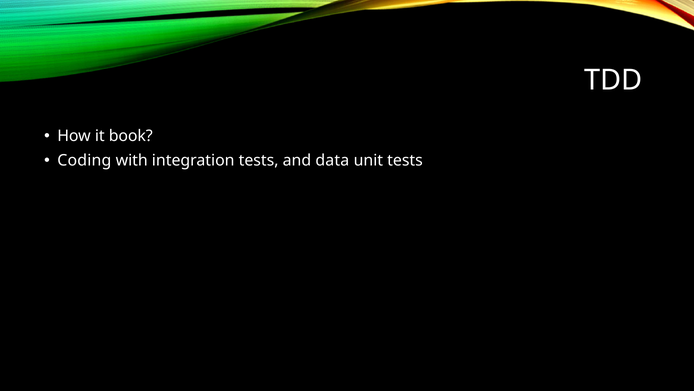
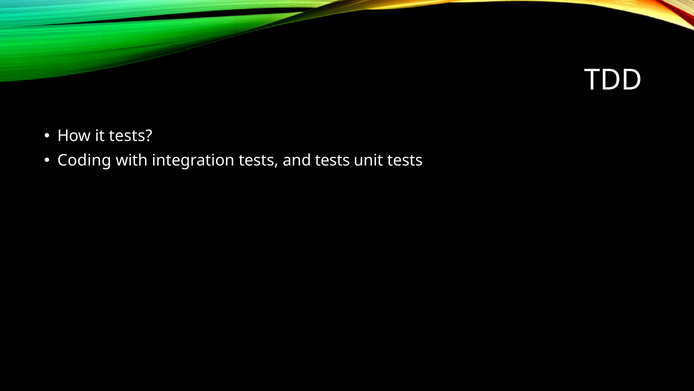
it book: book -> tests
and data: data -> tests
